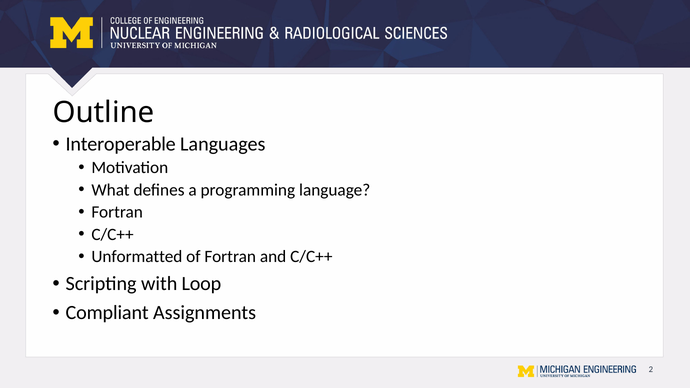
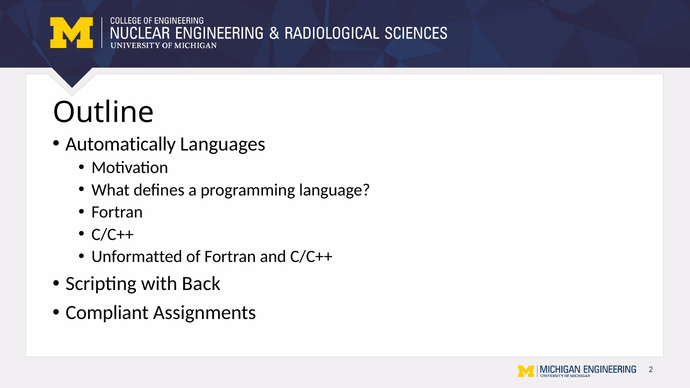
Interoperable: Interoperable -> Automatically
Loop: Loop -> Back
